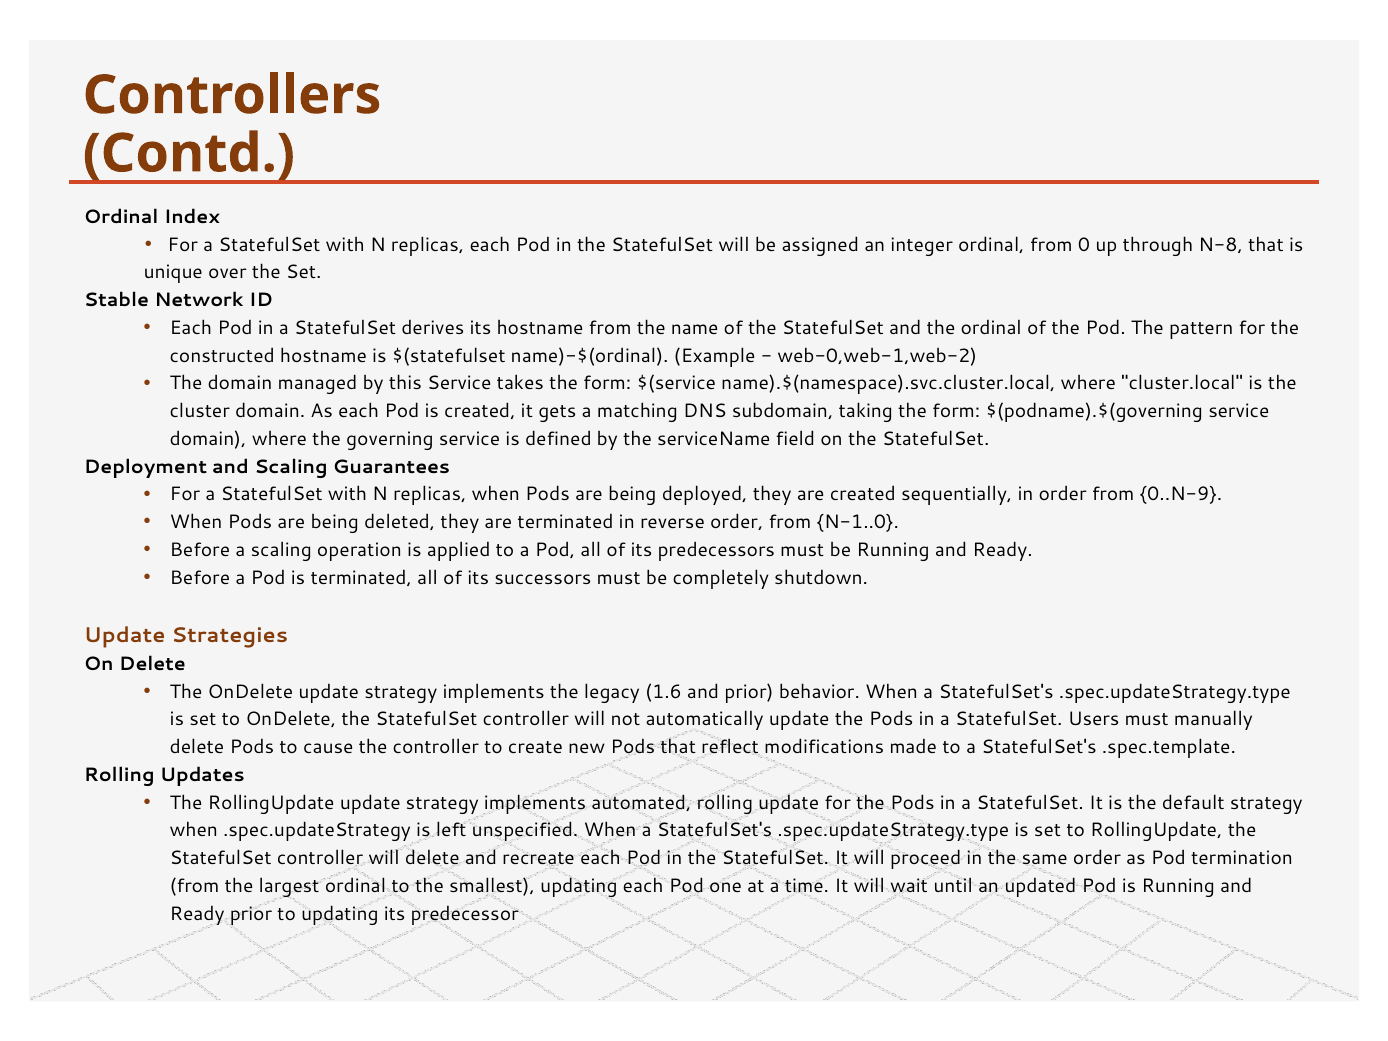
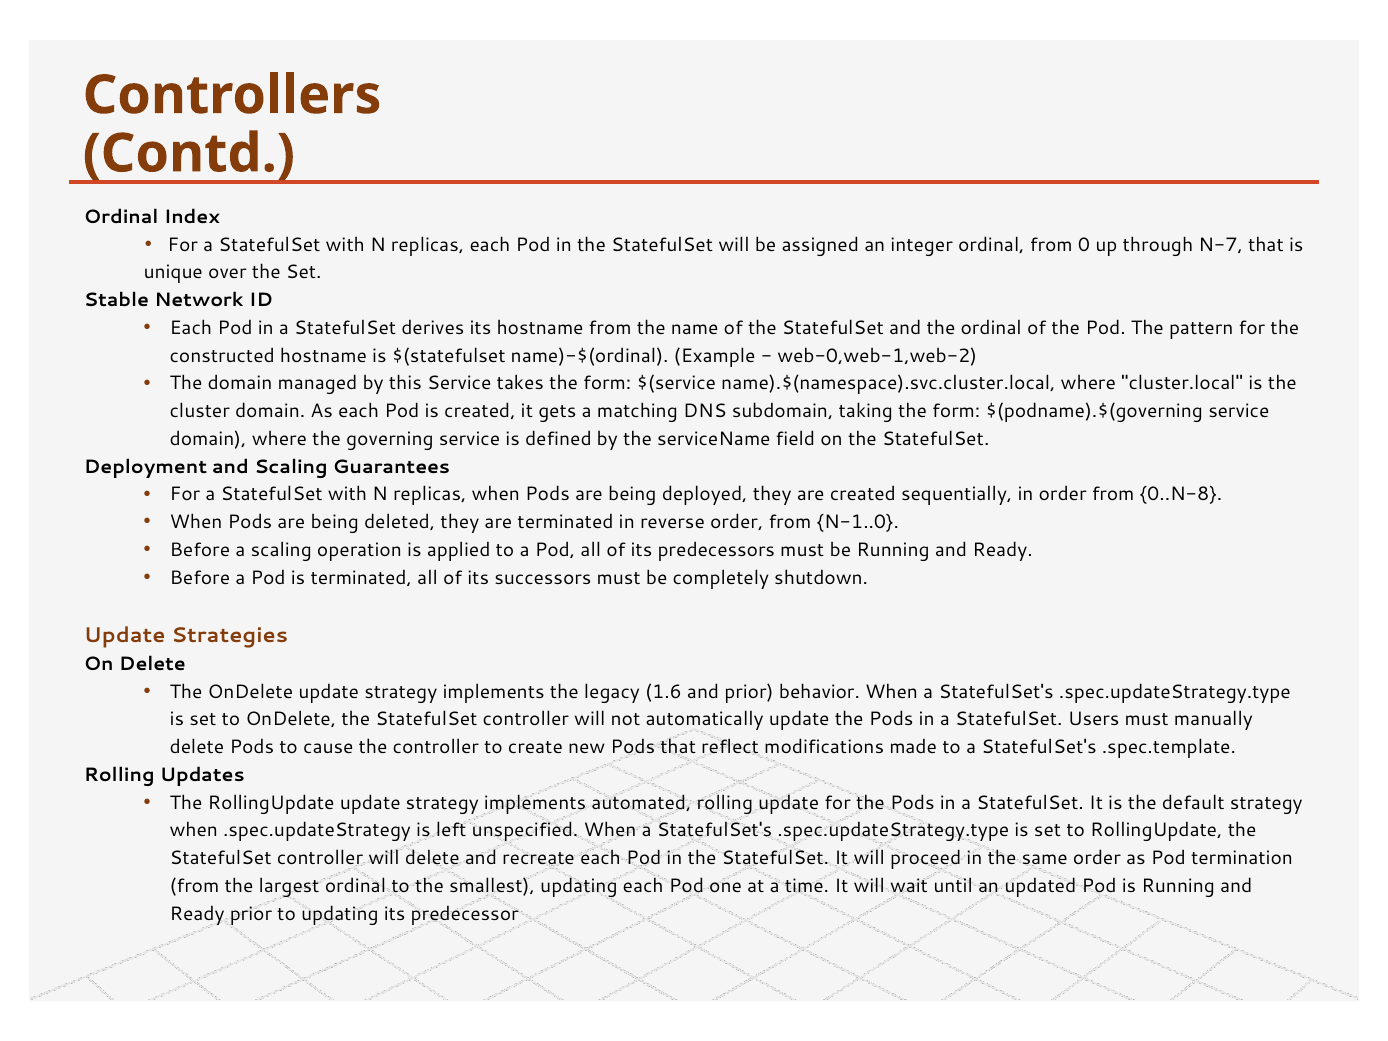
N-8: N-8 -> N-7
0..N-9: 0..N-9 -> 0..N-8
